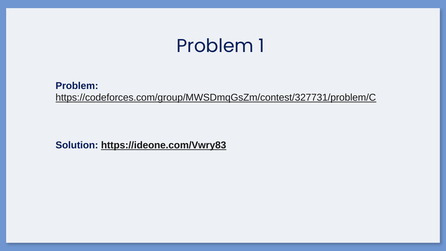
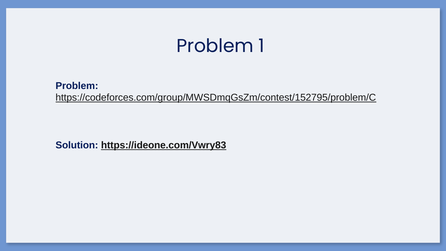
https://codeforces.com/group/MWSDmqGsZm/contest/327731/problem/C: https://codeforces.com/group/MWSDmqGsZm/contest/327731/problem/C -> https://codeforces.com/group/MWSDmqGsZm/contest/152795/problem/C
